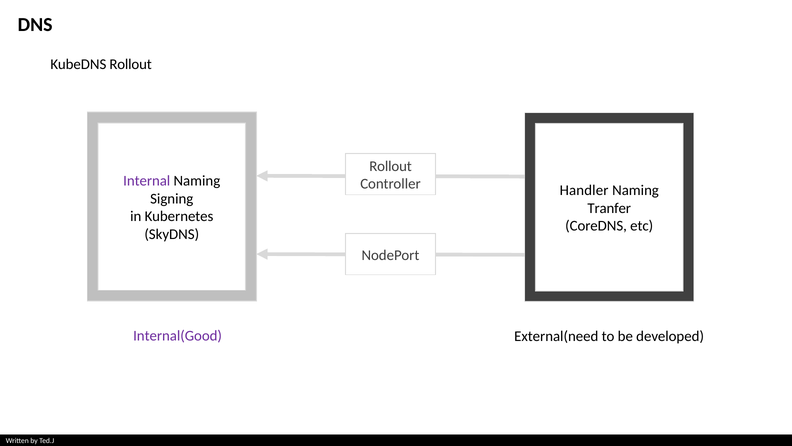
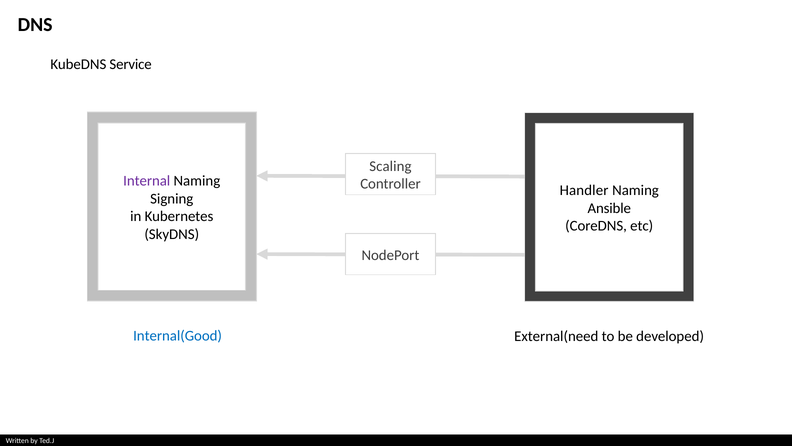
KubeDNS Rollout: Rollout -> Service
Rollout at (391, 166): Rollout -> Scaling
Tranfer: Tranfer -> Ansible
Internal(Good colour: purple -> blue
